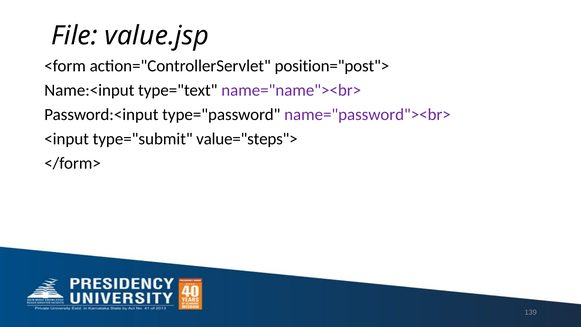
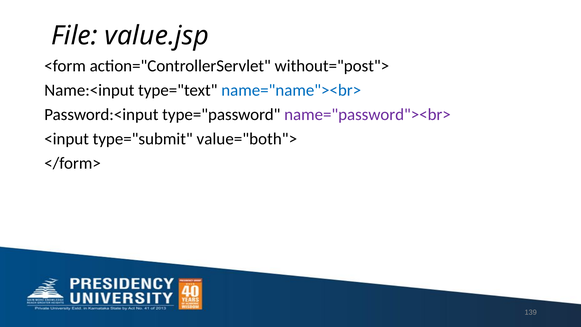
position="post">: position="post"> -> without="post">
name="name"><br> colour: purple -> blue
value="steps">: value="steps"> -> value="both">
